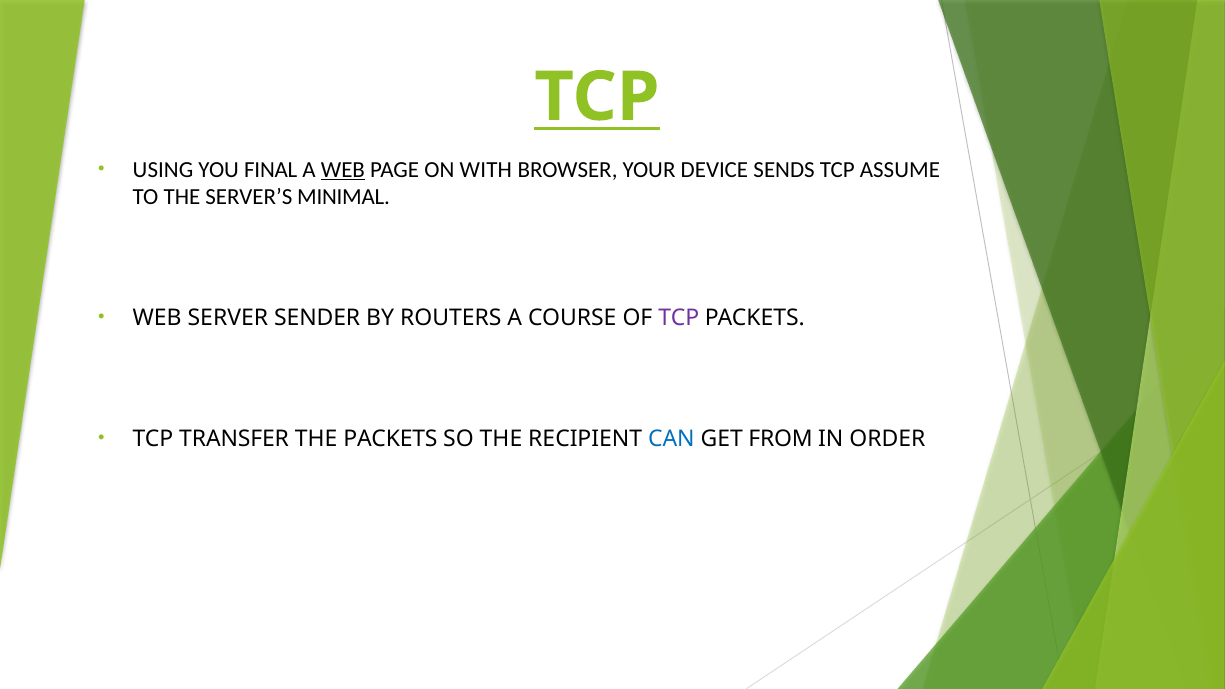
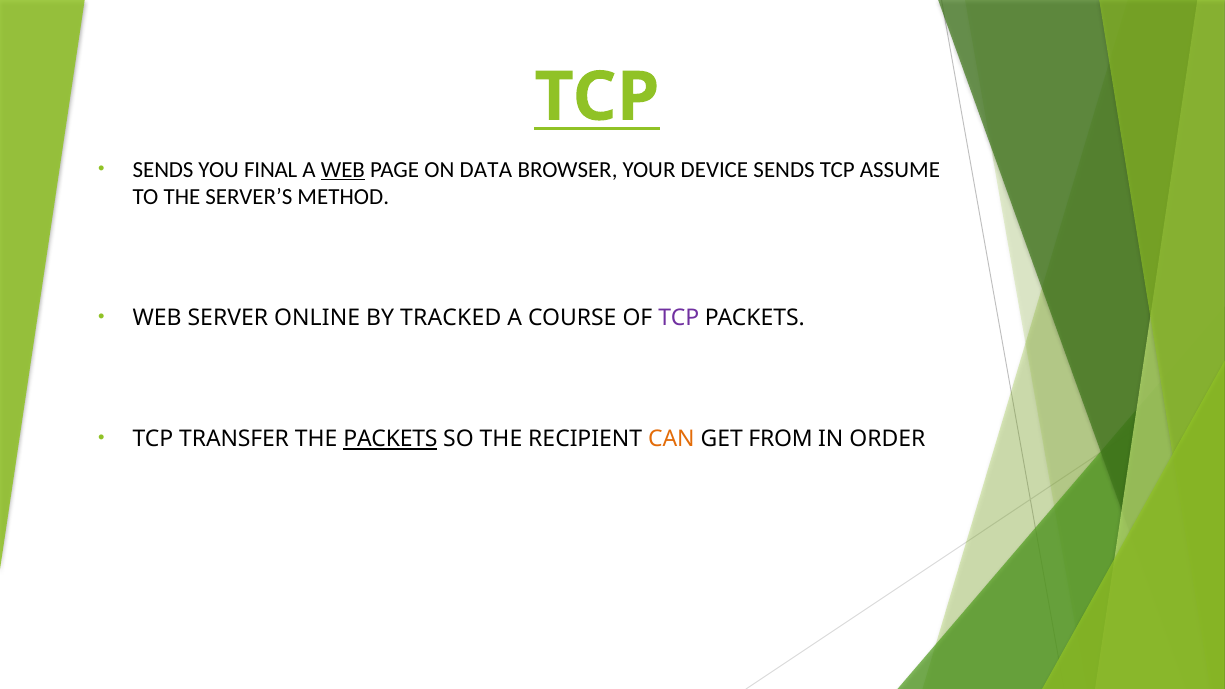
USING at (163, 169): USING -> SENDS
WITH: WITH -> DATA
MINIMAL: MINIMAL -> METHOD
SENDER: SENDER -> ONLINE
ROUTERS: ROUTERS -> TRACKED
PACKETS at (390, 439) underline: none -> present
CAN colour: blue -> orange
